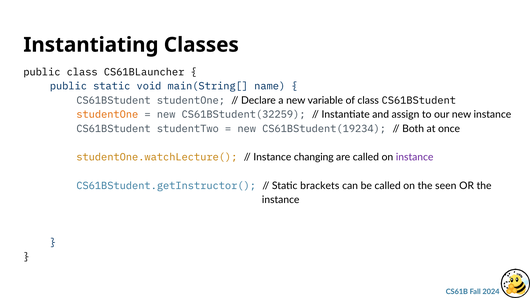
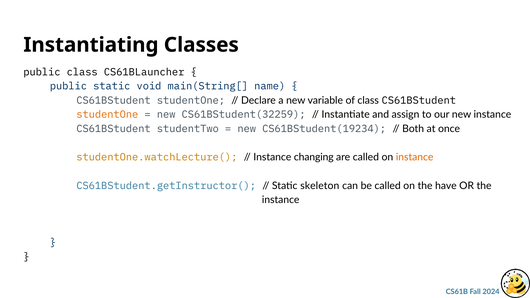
instance at (415, 157) colour: purple -> orange
brackets: brackets -> skeleton
seen: seen -> have
